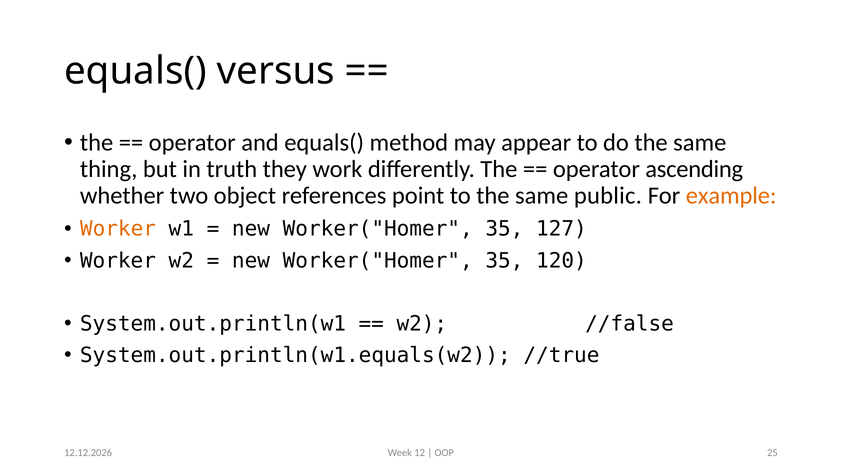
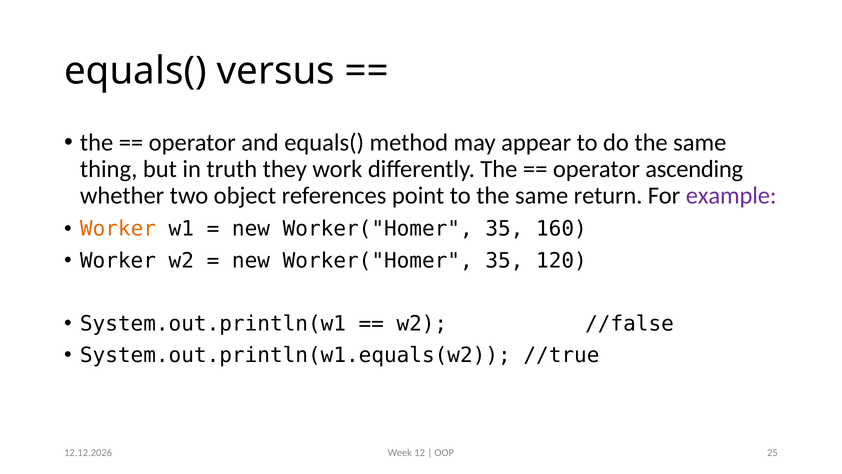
public: public -> return
example colour: orange -> purple
127: 127 -> 160
